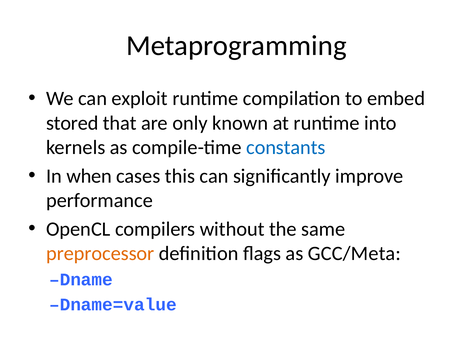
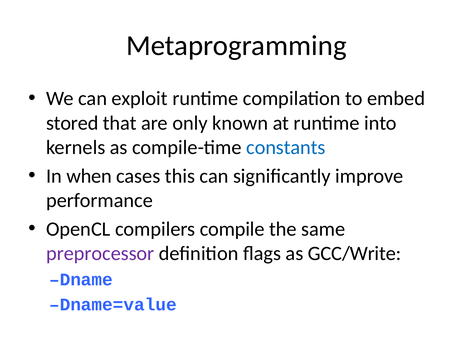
without: without -> compile
preprocessor colour: orange -> purple
GCC/Meta: GCC/Meta -> GCC/Write
